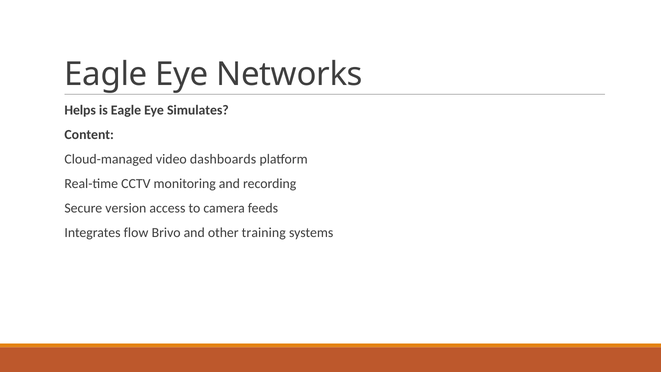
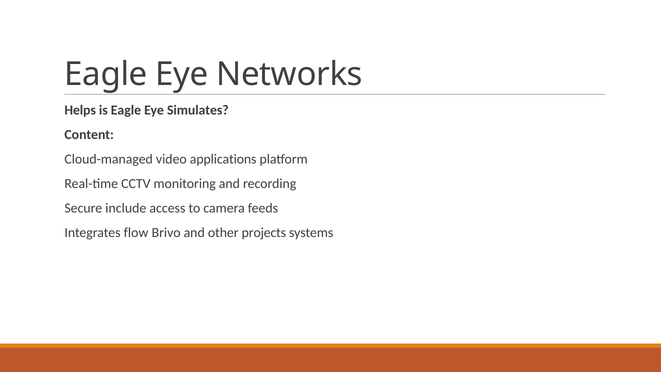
dashboards: dashboards -> applications
version: version -> include
training: training -> projects
